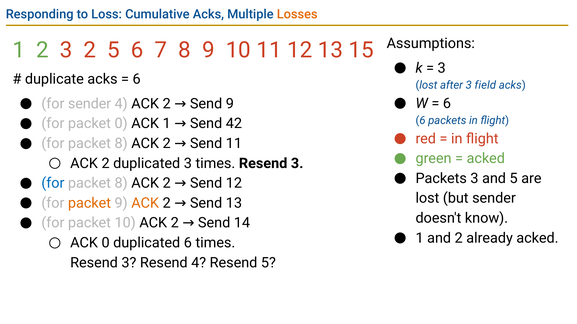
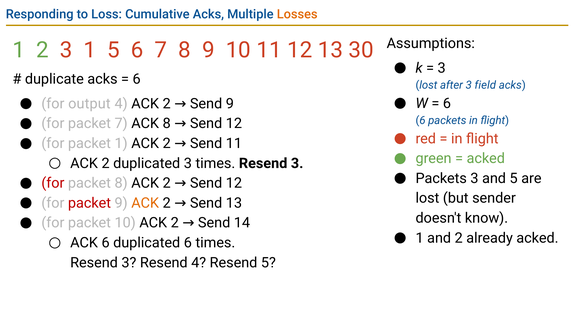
3 2: 2 -> 1
15: 15 -> 30
for sender: sender -> output
packet 0: 0 -> 7
ACK 1: 1 -> 8
42 at (234, 124): 42 -> 12
8 at (121, 144): 8 -> 1
for at (53, 183) colour: blue -> red
packet at (89, 203) colour: orange -> red
ACK 0: 0 -> 6
